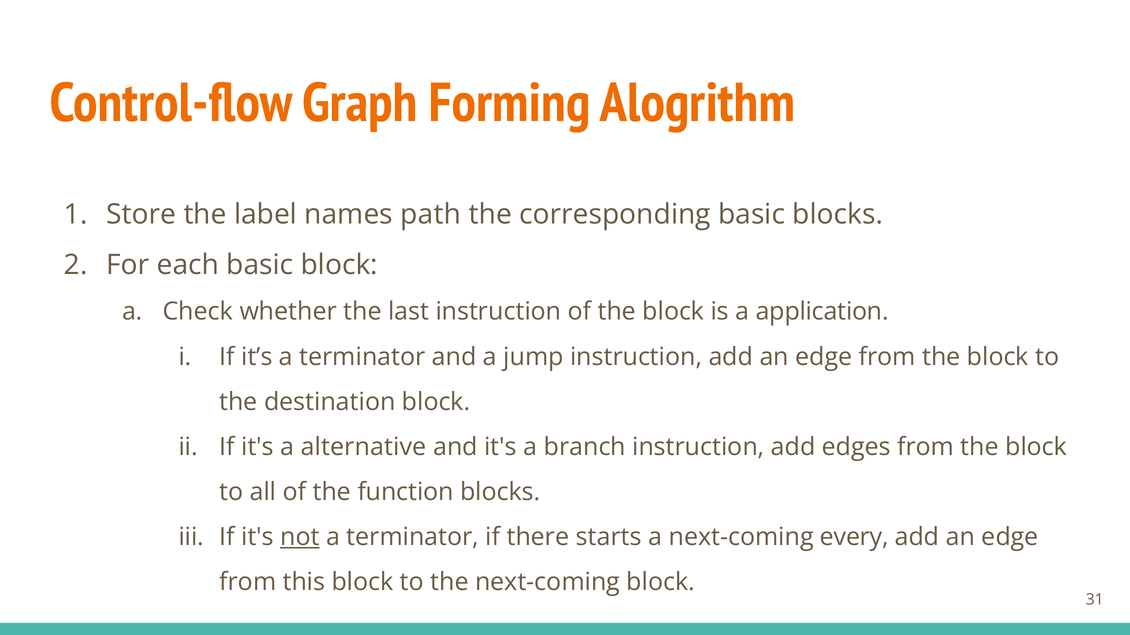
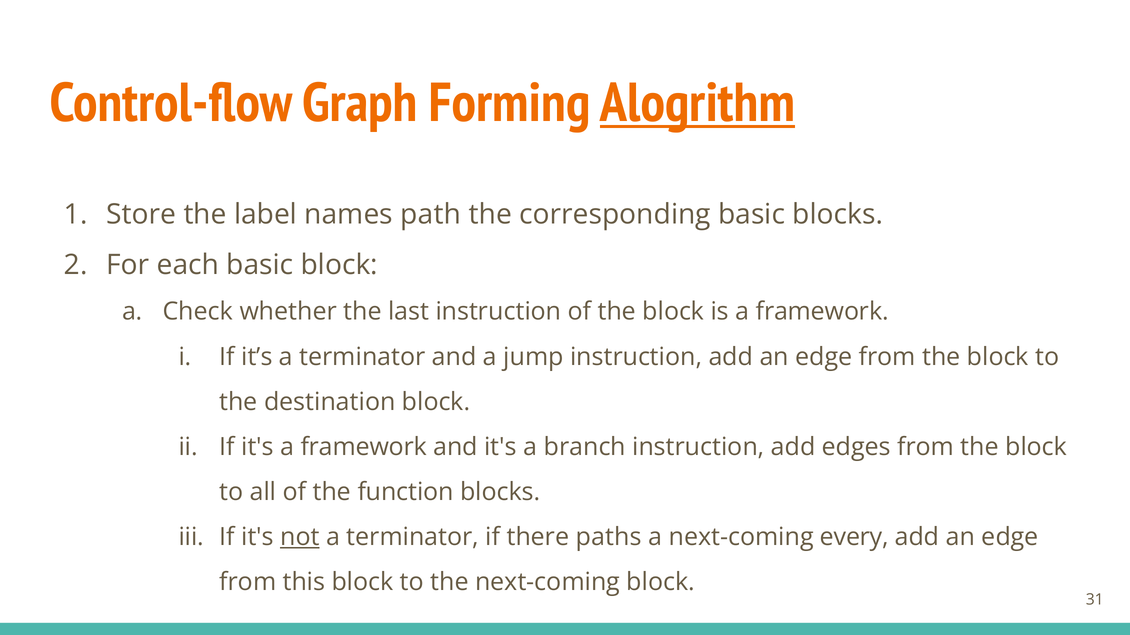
Alogrithm underline: none -> present
is a application: application -> framework
it's a alternative: alternative -> framework
starts: starts -> paths
